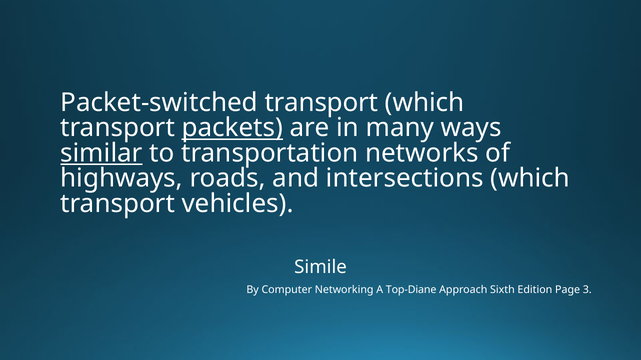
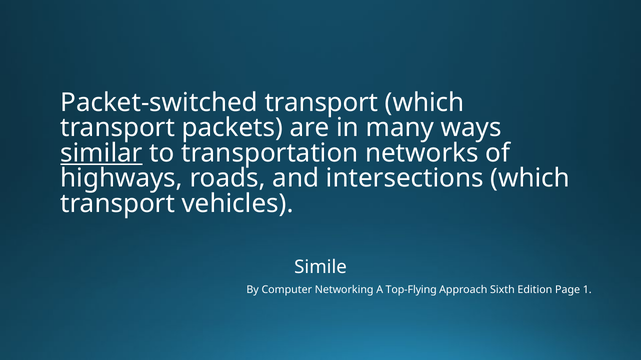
packets underline: present -> none
Top-Diane: Top-Diane -> Top-Flying
3: 3 -> 1
